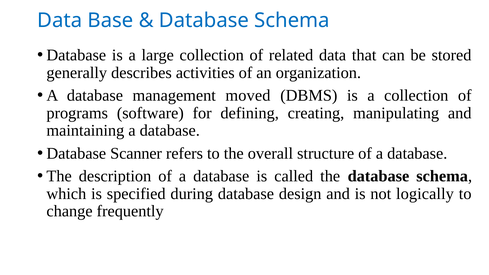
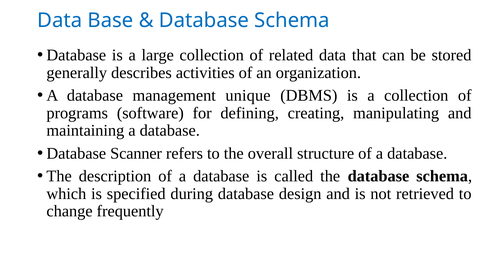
moved: moved -> unique
logically: logically -> retrieved
